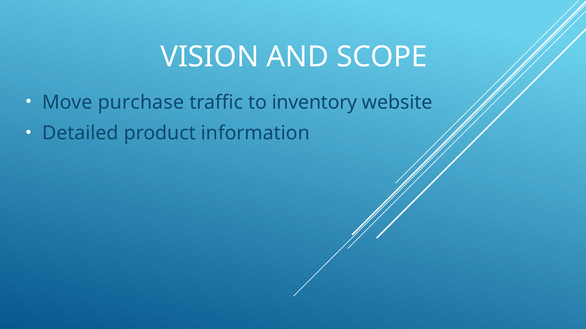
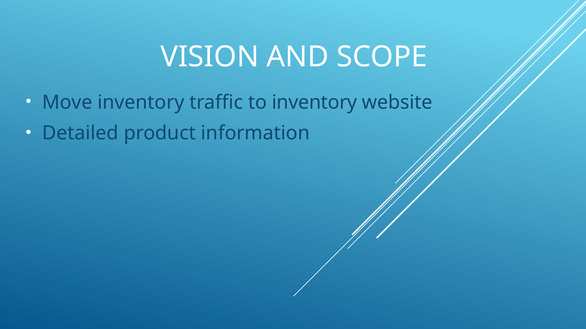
Move purchase: purchase -> inventory
